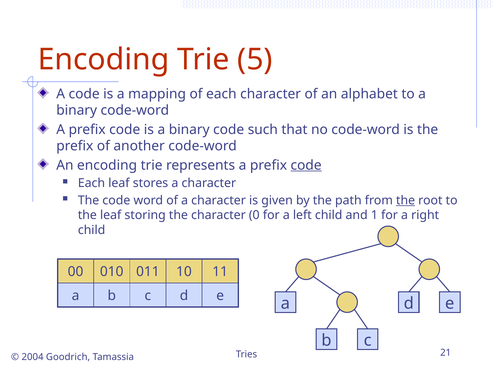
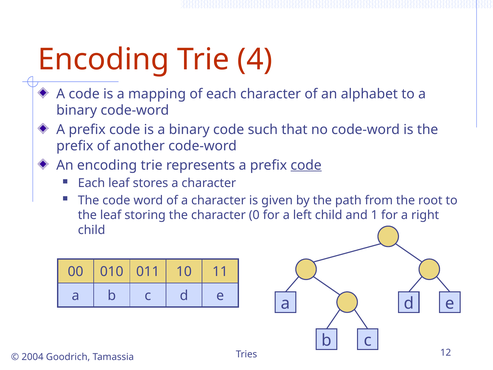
5: 5 -> 4
the at (406, 200) underline: present -> none
21: 21 -> 12
